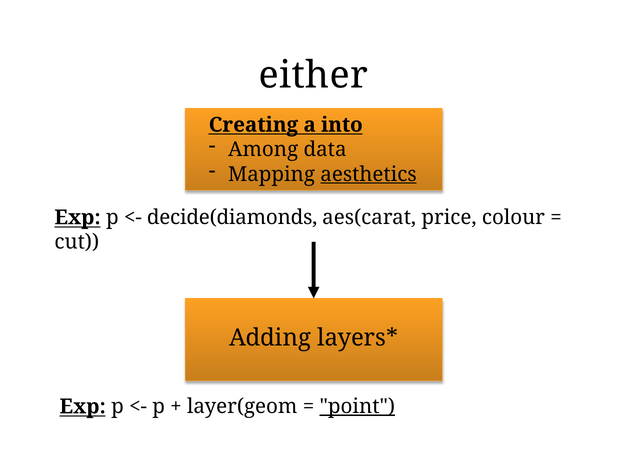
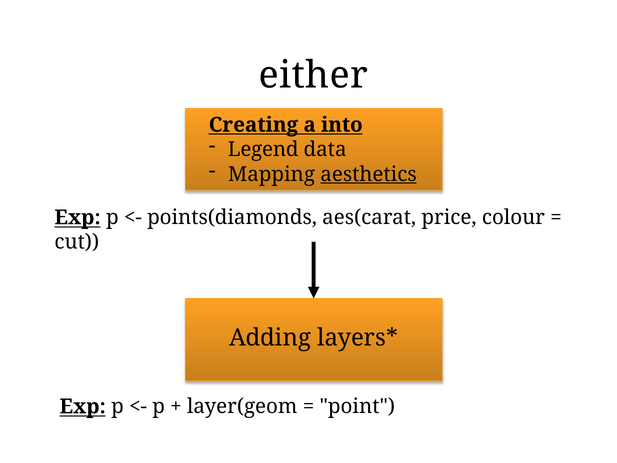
Among: Among -> Legend
decide(diamonds: decide(diamonds -> points(diamonds
point underline: present -> none
